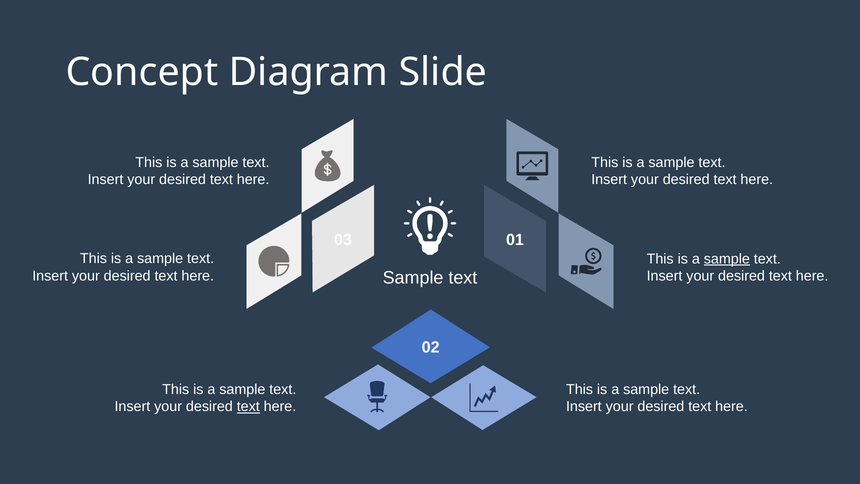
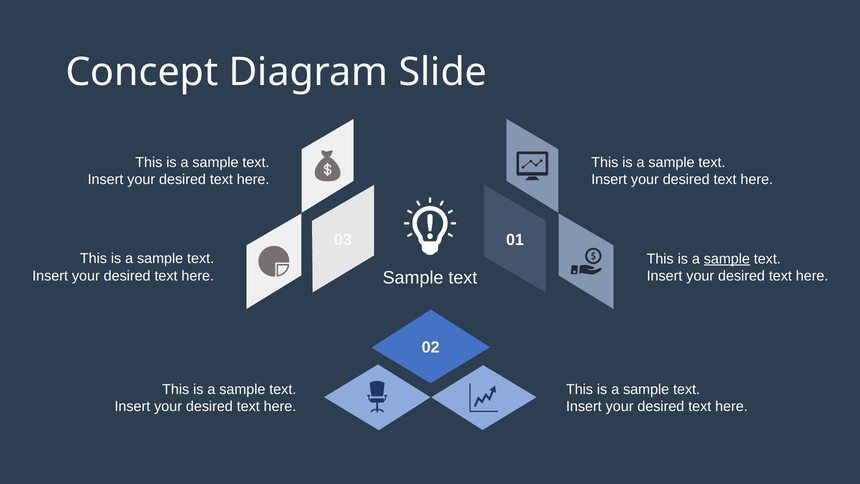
text at (248, 407) underline: present -> none
